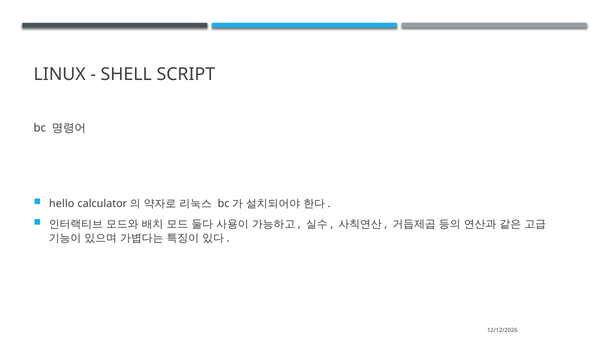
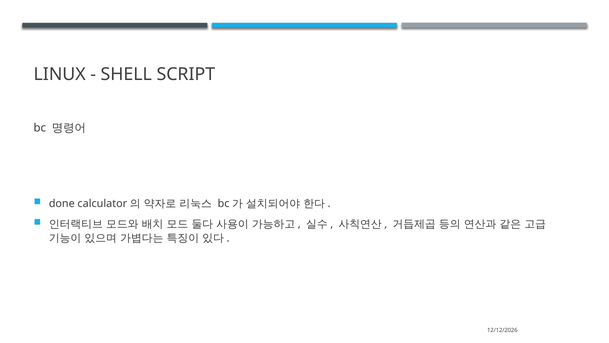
hello: hello -> done
